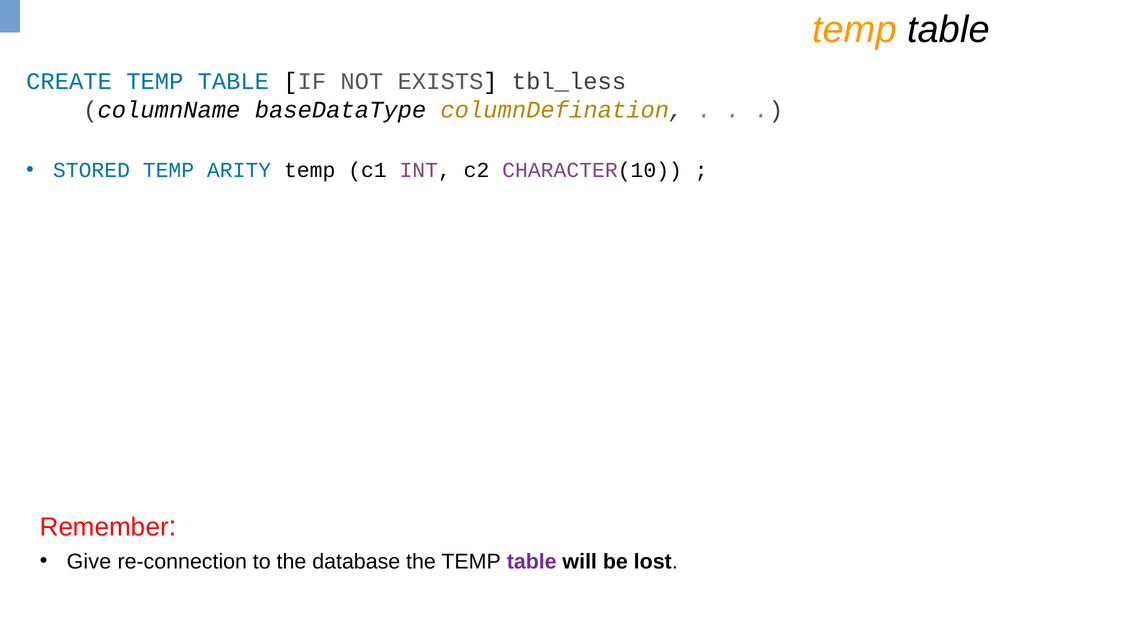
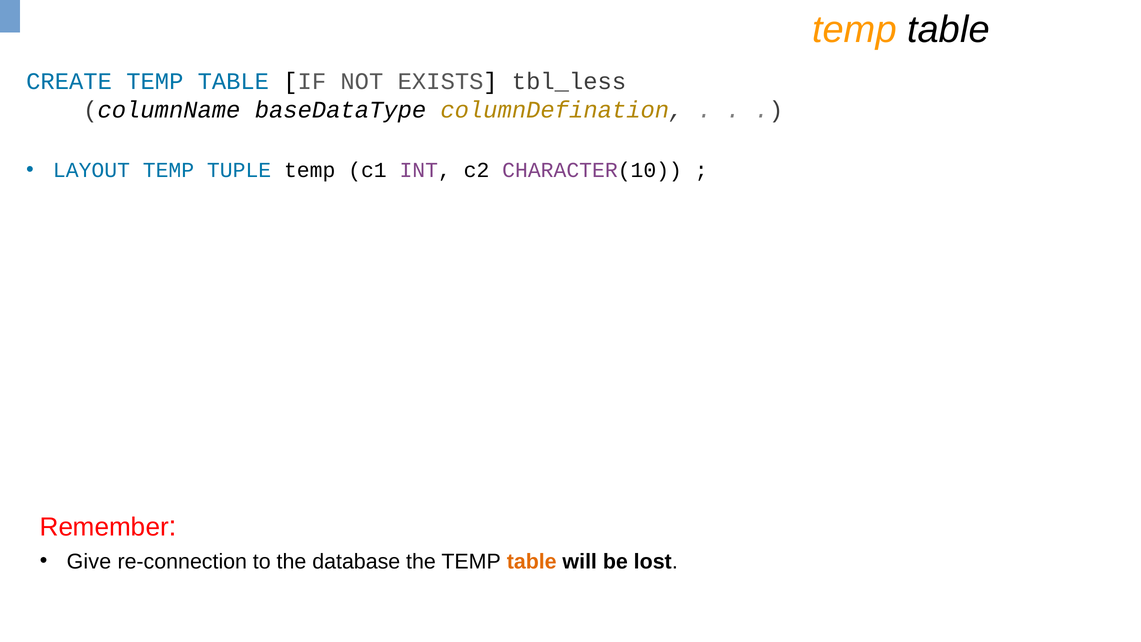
STORED: STORED -> LAYOUT
ARITY: ARITY -> TUPLE
table at (532, 561) colour: purple -> orange
